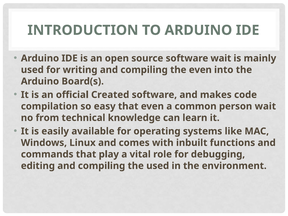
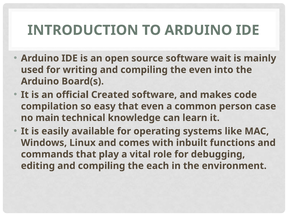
person wait: wait -> case
from: from -> main
the used: used -> each
